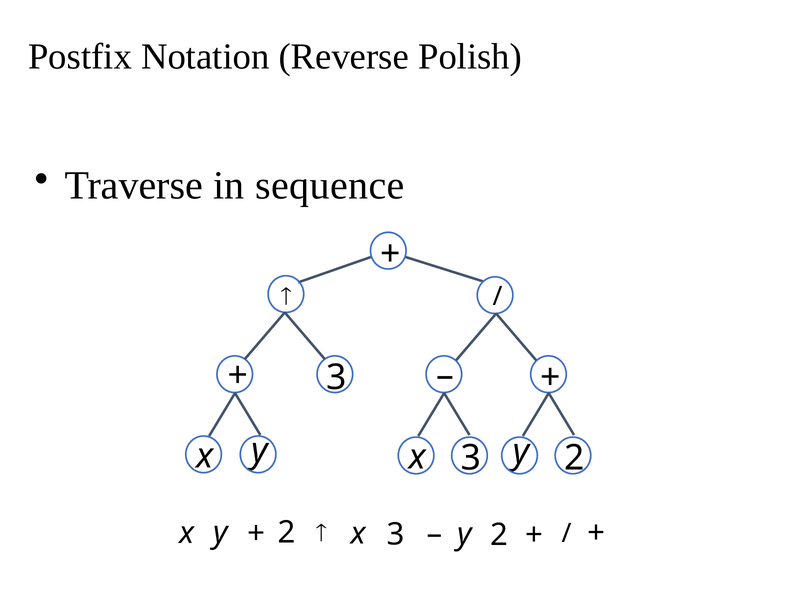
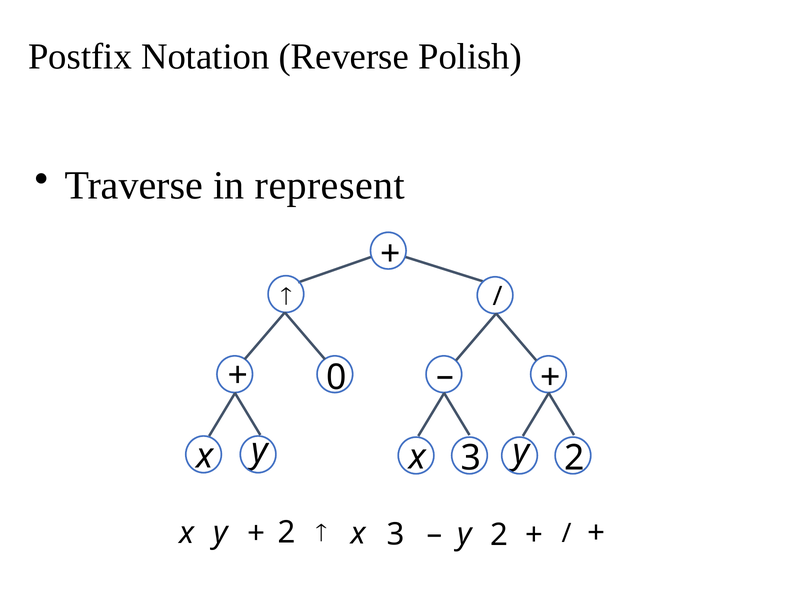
sequence: sequence -> represent
3 at (336, 378): 3 -> 0
